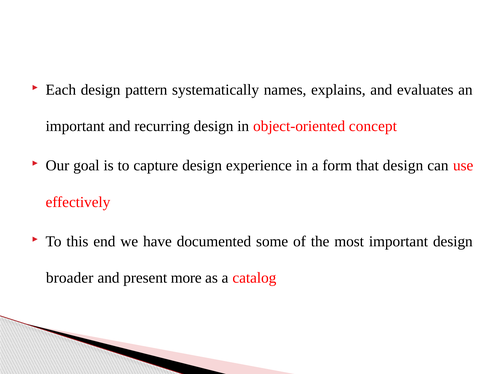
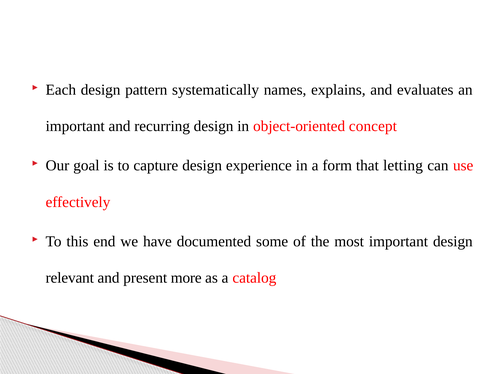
that design: design -> letting
broader: broader -> relevant
